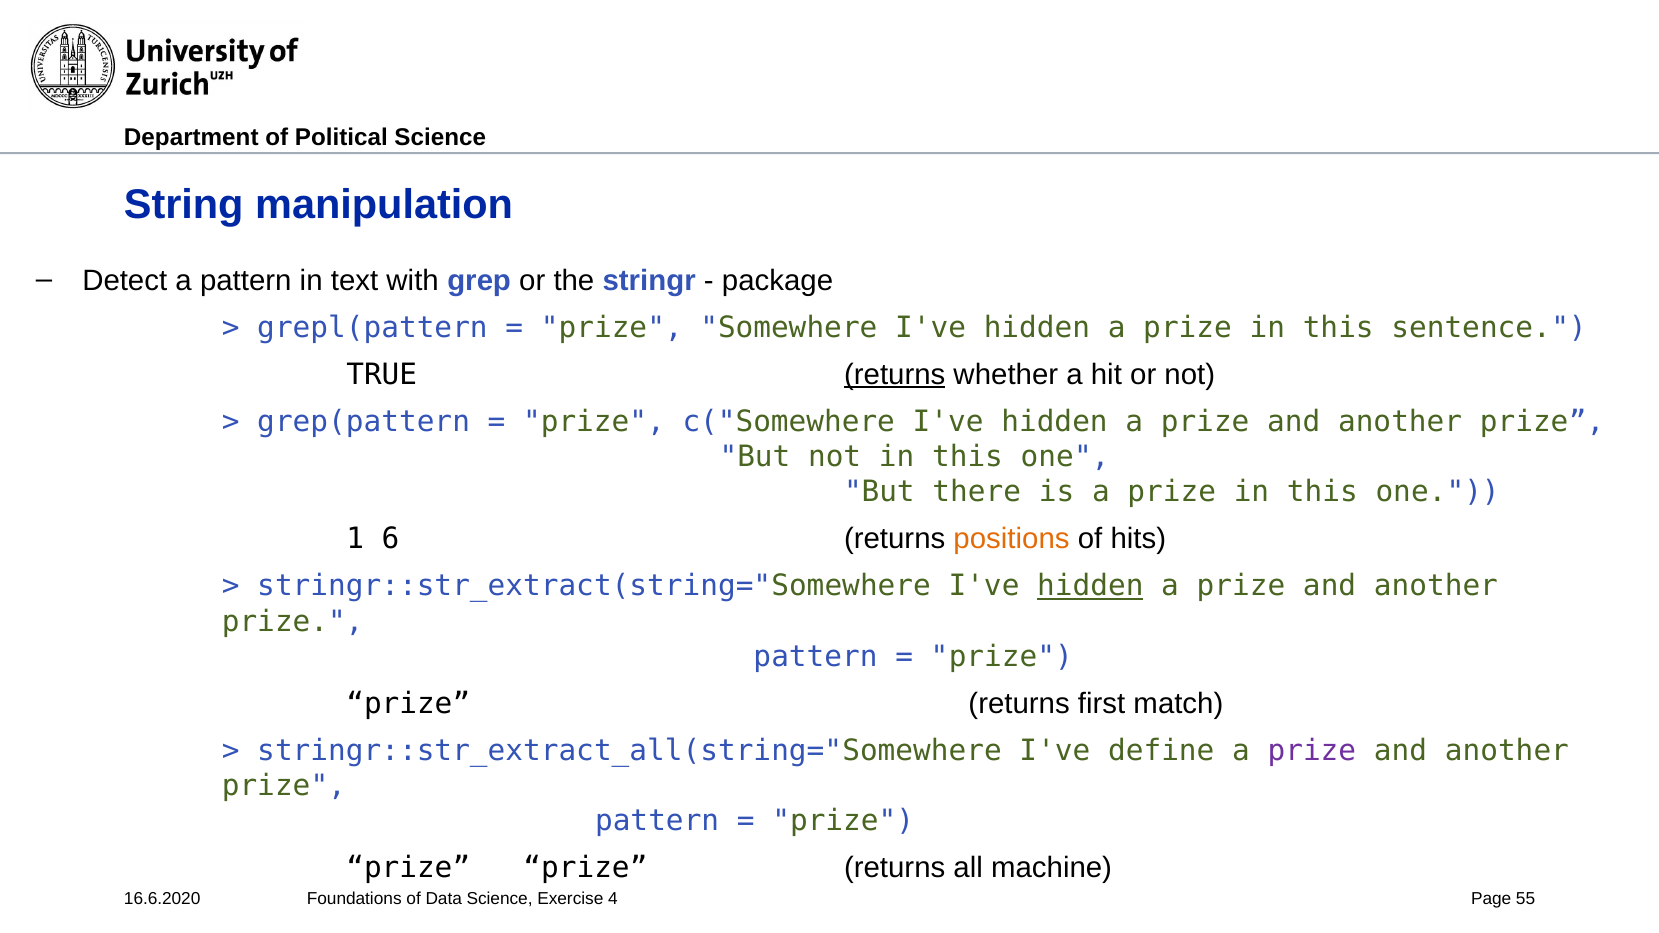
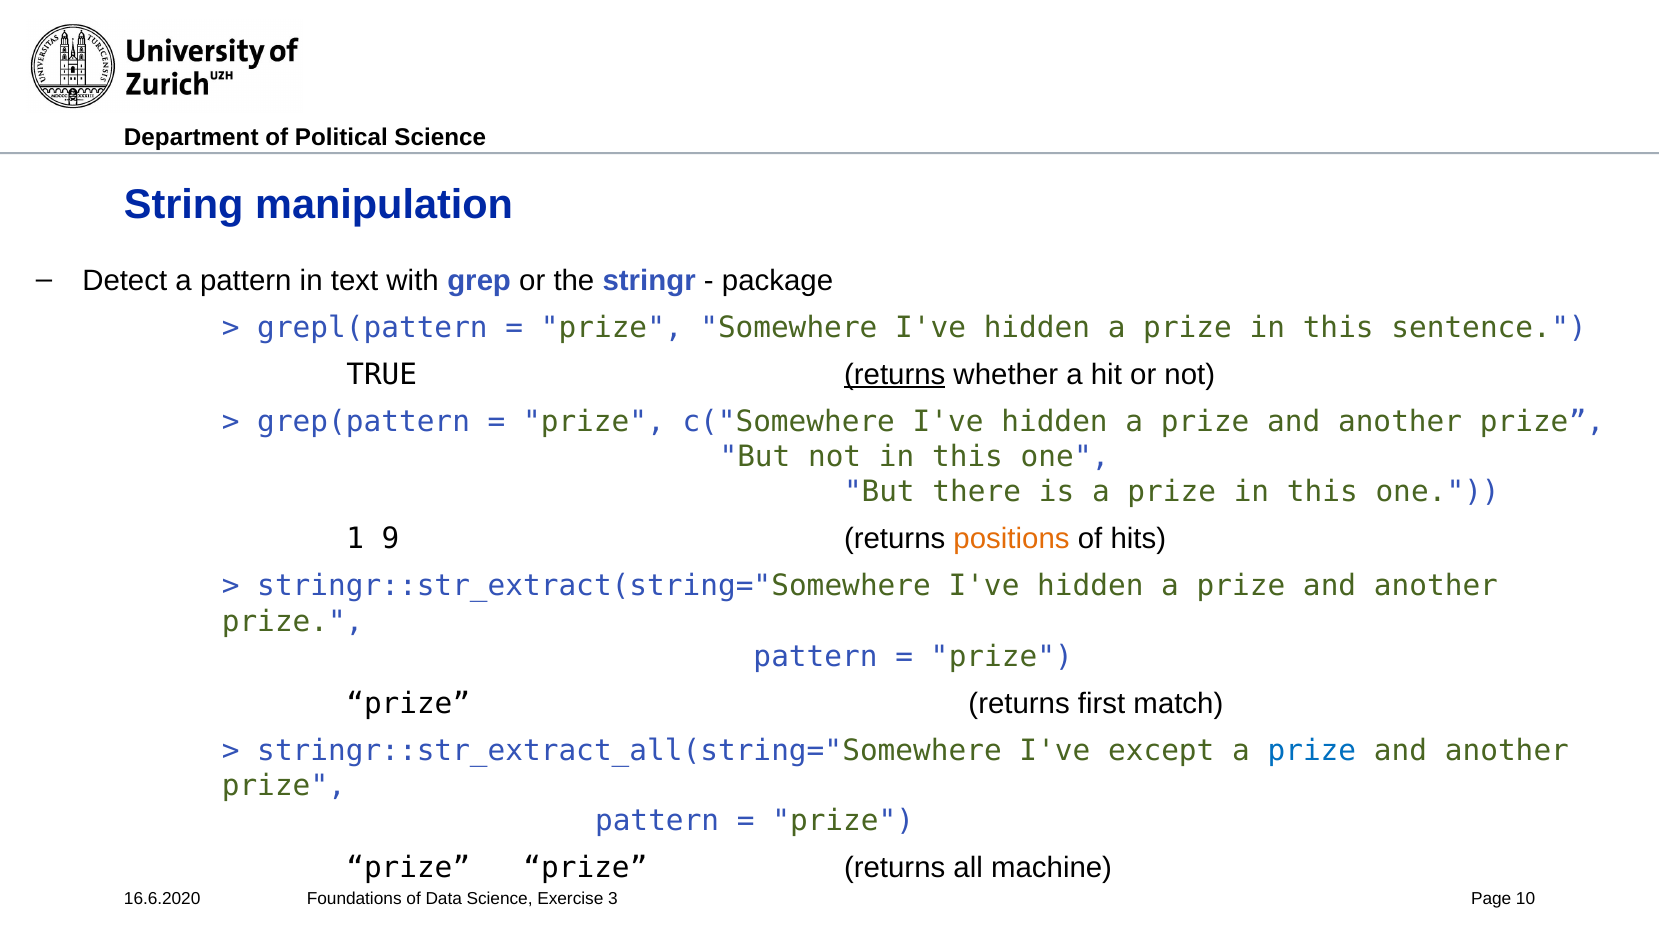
6: 6 -> 9
hidden at (1090, 586) underline: present -> none
define: define -> except
prize at (1312, 751) colour: purple -> blue
4: 4 -> 3
55: 55 -> 10
